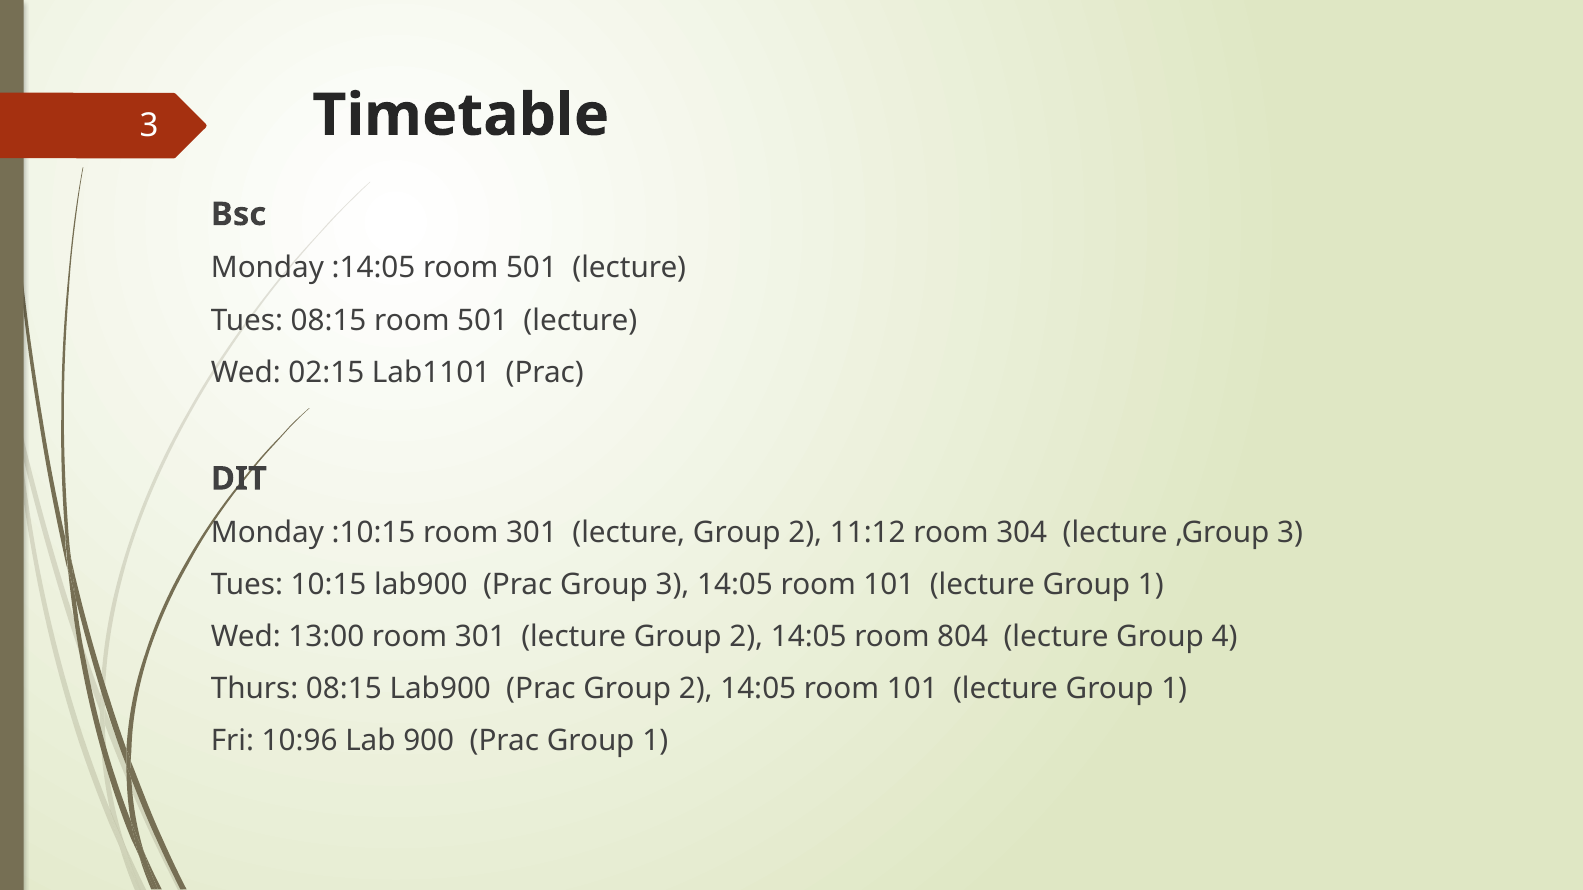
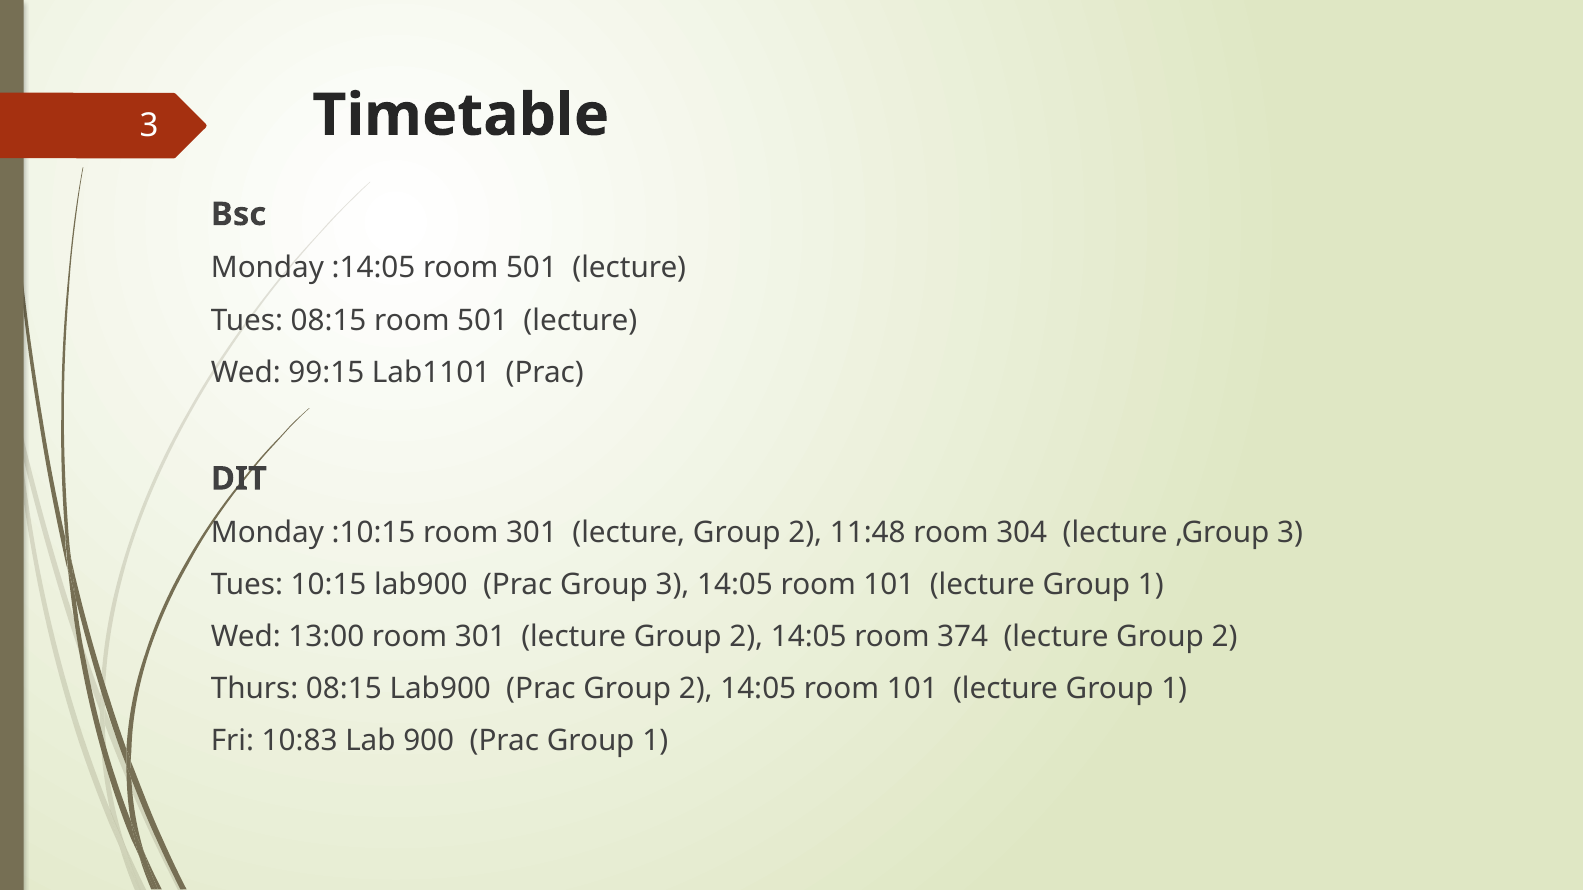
02:15: 02:15 -> 99:15
11:12: 11:12 -> 11:48
804: 804 -> 374
4 at (1225, 637): 4 -> 2
10:96: 10:96 -> 10:83
